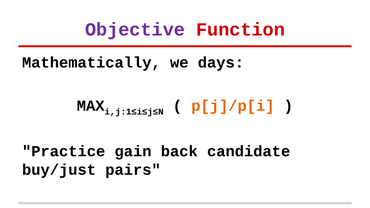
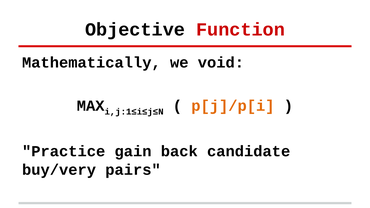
Objective colour: purple -> black
days: days -> void
buy/just: buy/just -> buy/very
